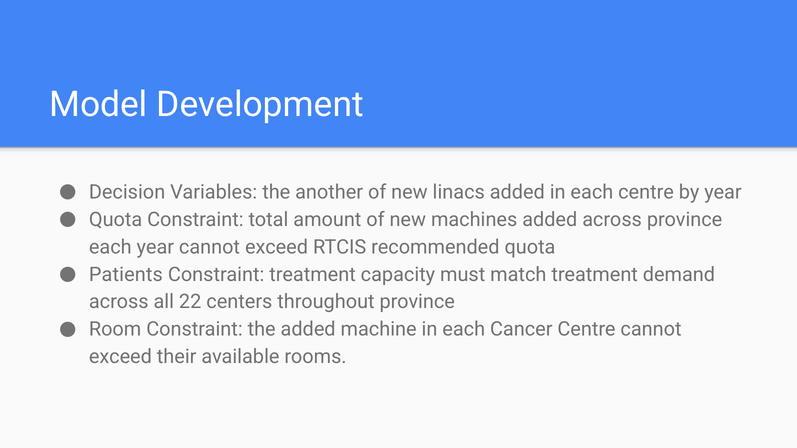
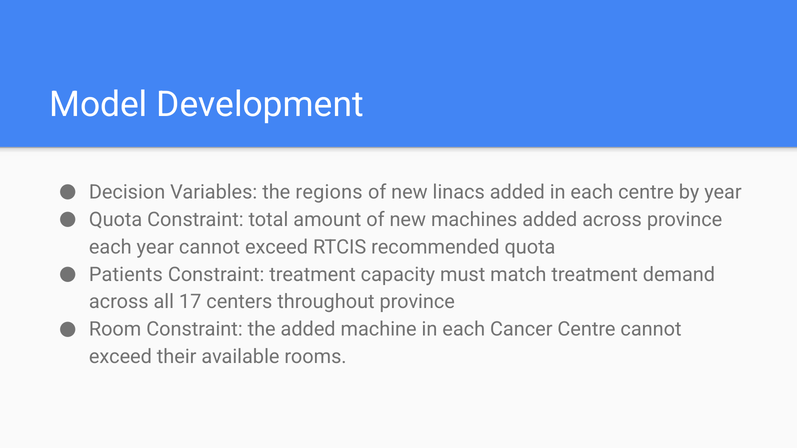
another: another -> regions
22: 22 -> 17
